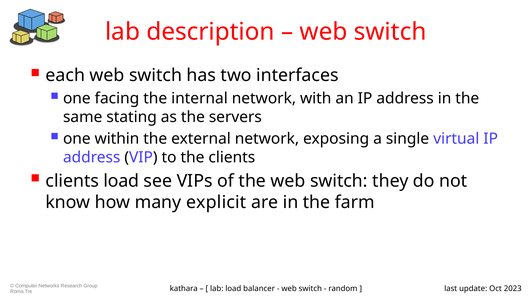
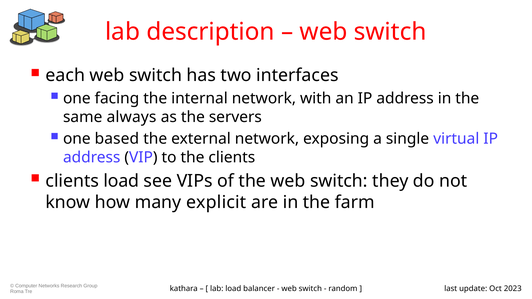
stating: stating -> always
within: within -> based
